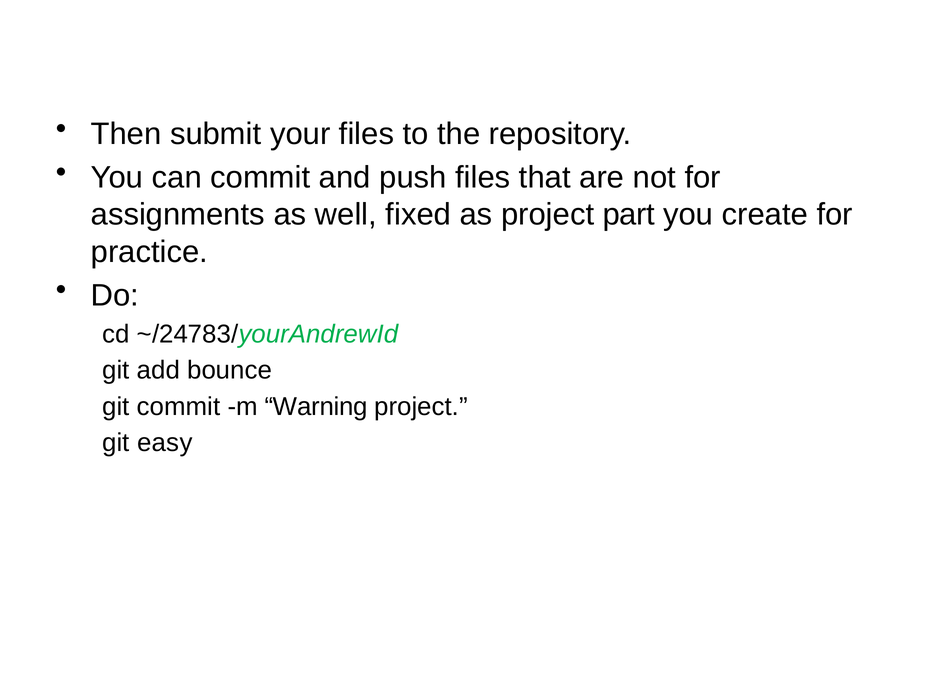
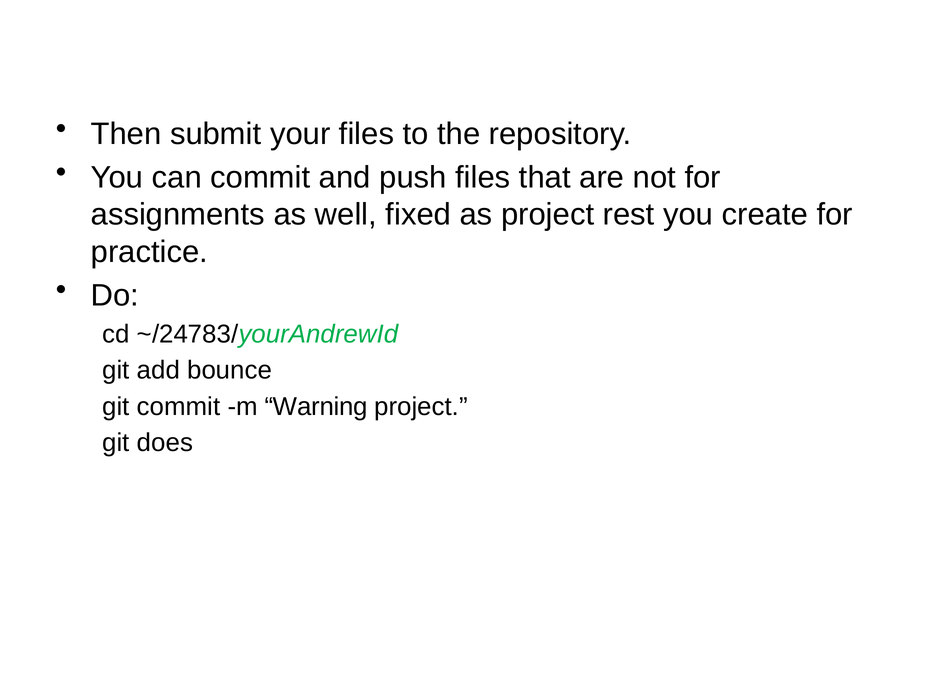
part: part -> rest
easy: easy -> does
